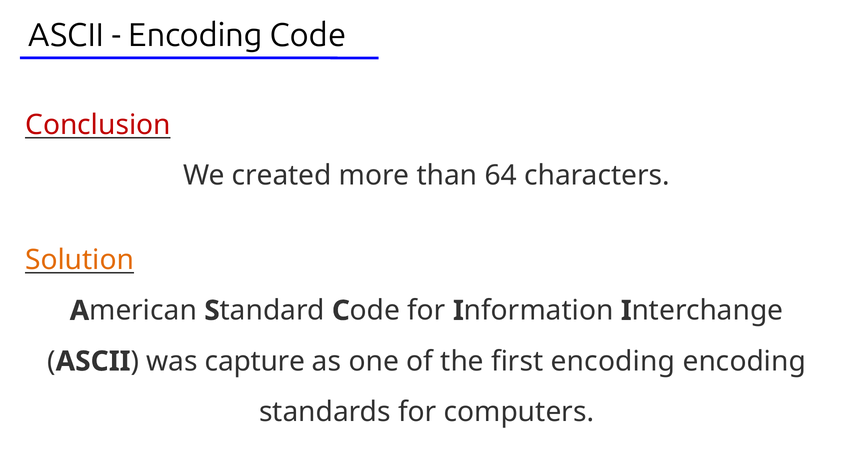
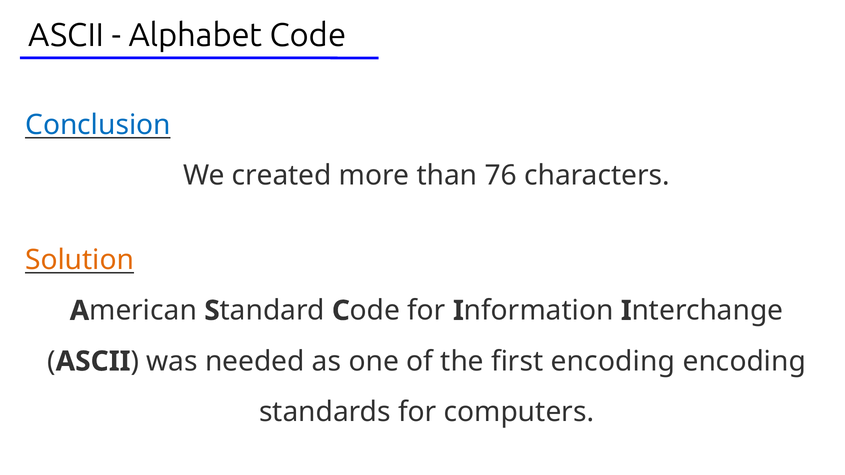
Encoding at (196, 36): Encoding -> Alphabet
Conclusion colour: red -> blue
64: 64 -> 76
capture: capture -> needed
